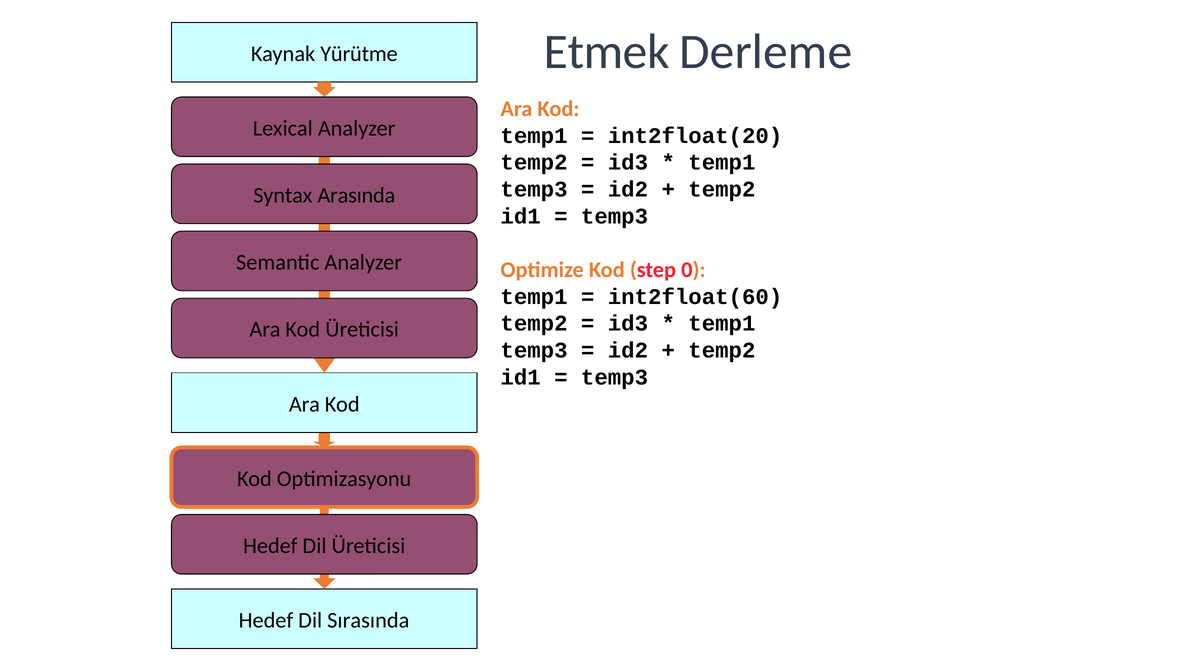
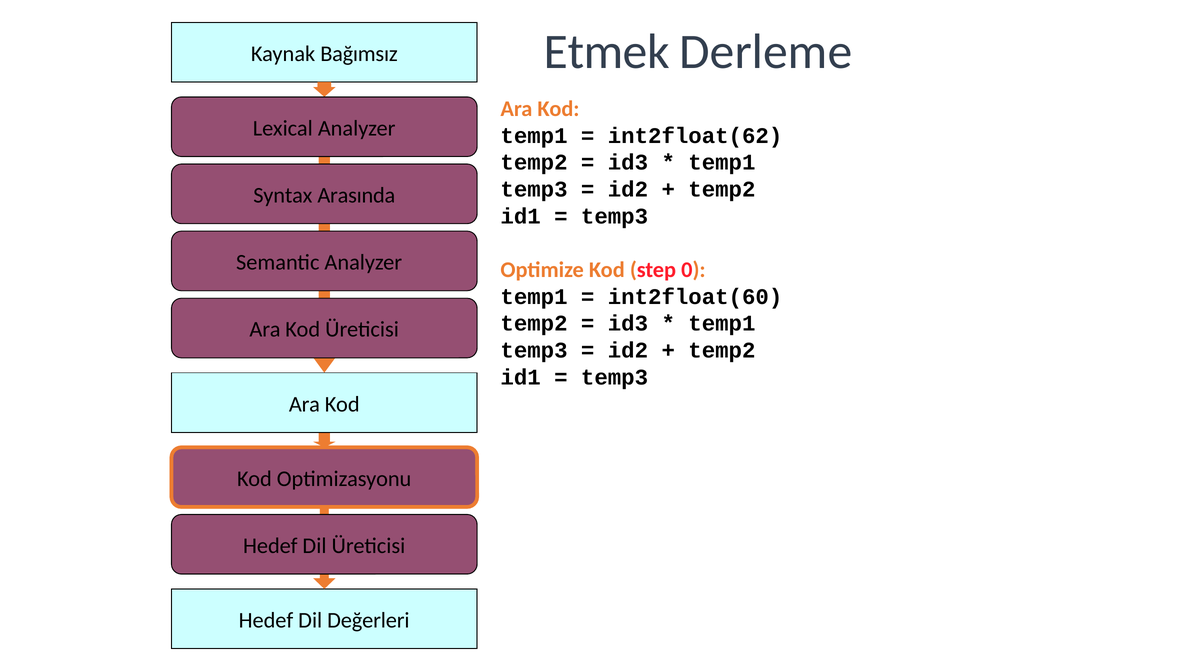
Yürütme: Yürütme -> Bağımsız
int2float(20: int2float(20 -> int2float(62
Sırasında: Sırasında -> Değerleri
